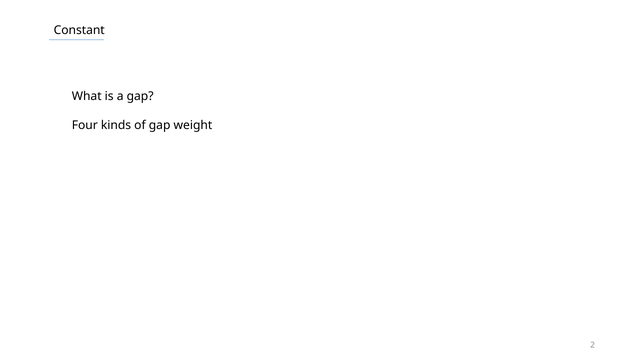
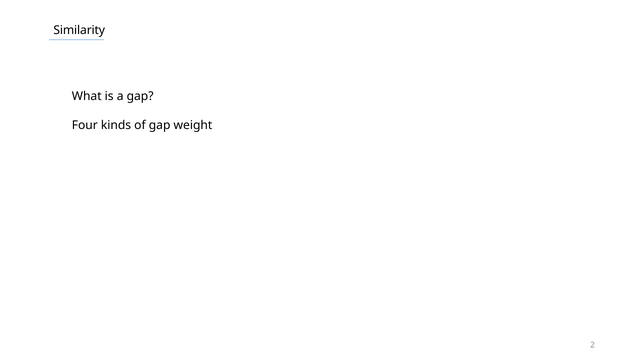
Constant: Constant -> Similarity
